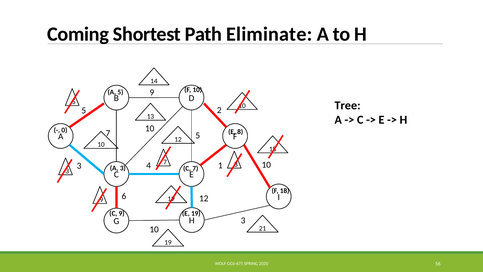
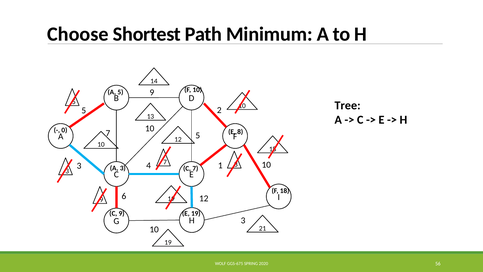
Coming: Coming -> Choose
Eliminate: Eliminate -> Minimum
